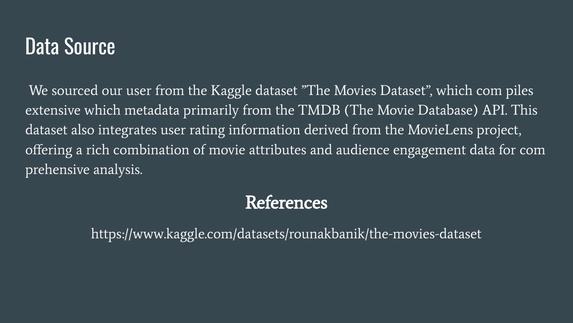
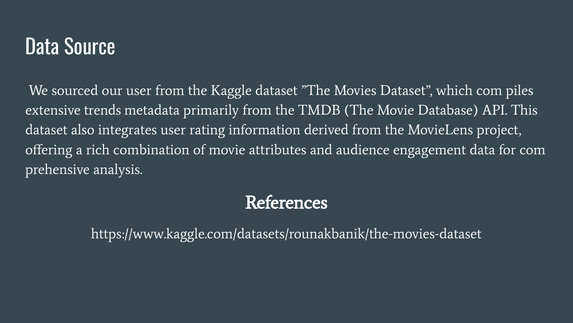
extensive which: which -> trends
